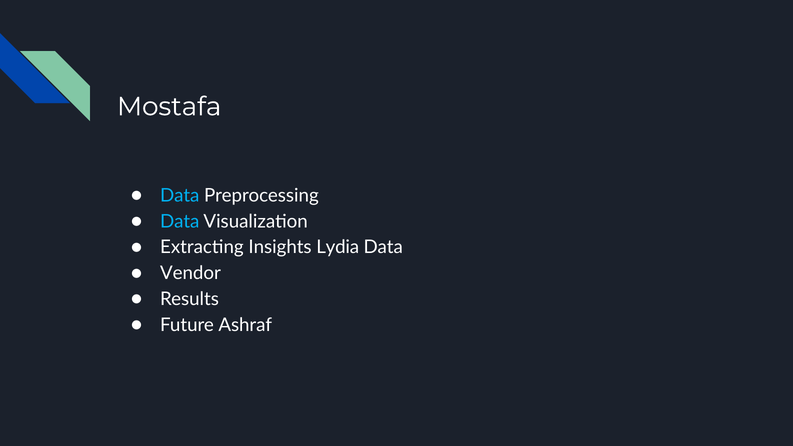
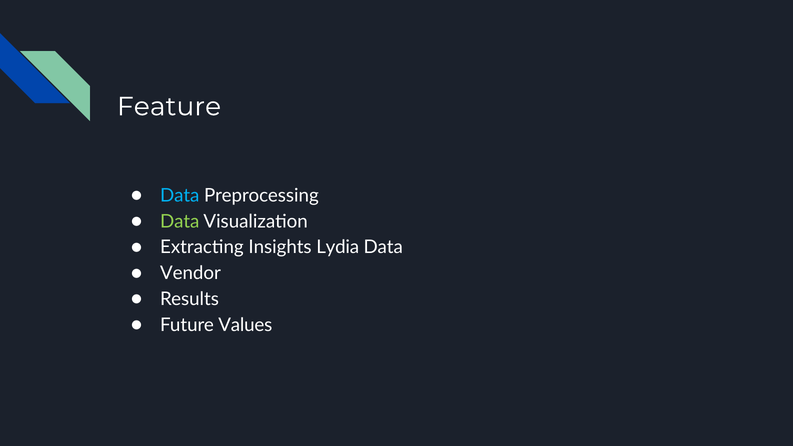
Mostafa: Mostafa -> Feature
Data at (180, 221) colour: light blue -> light green
Ashraf: Ashraf -> Values
